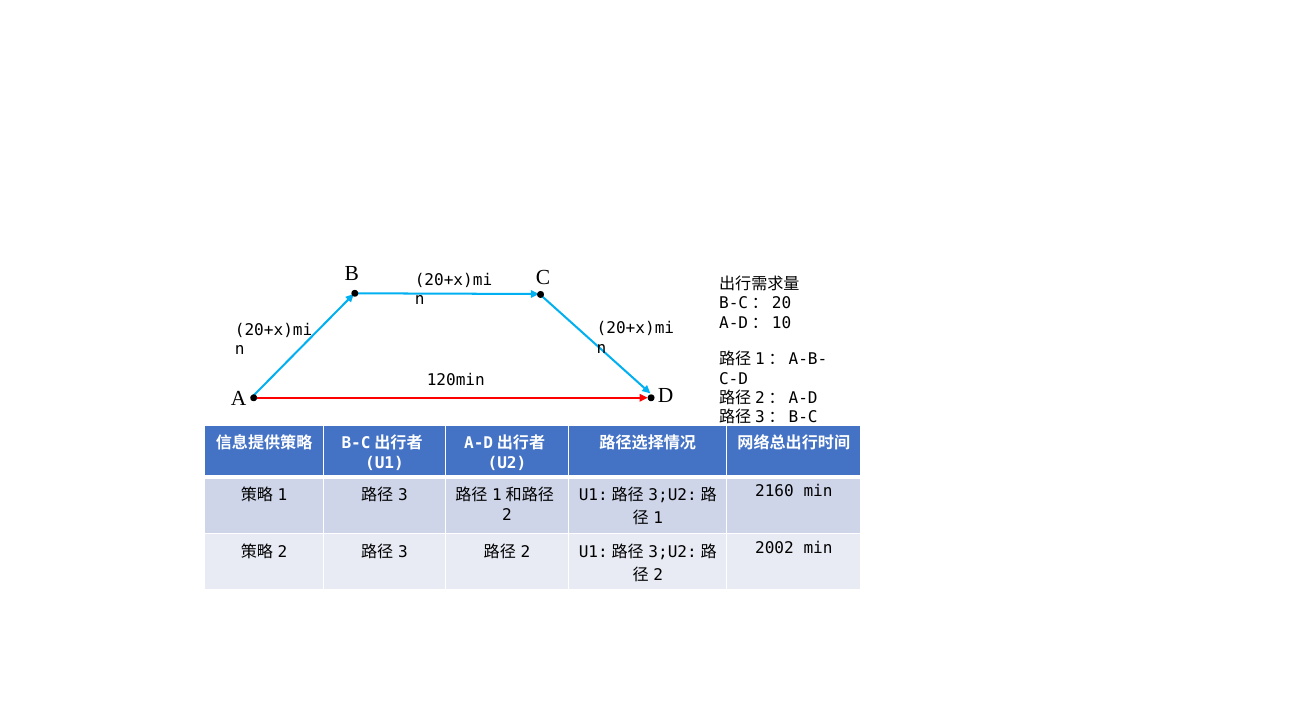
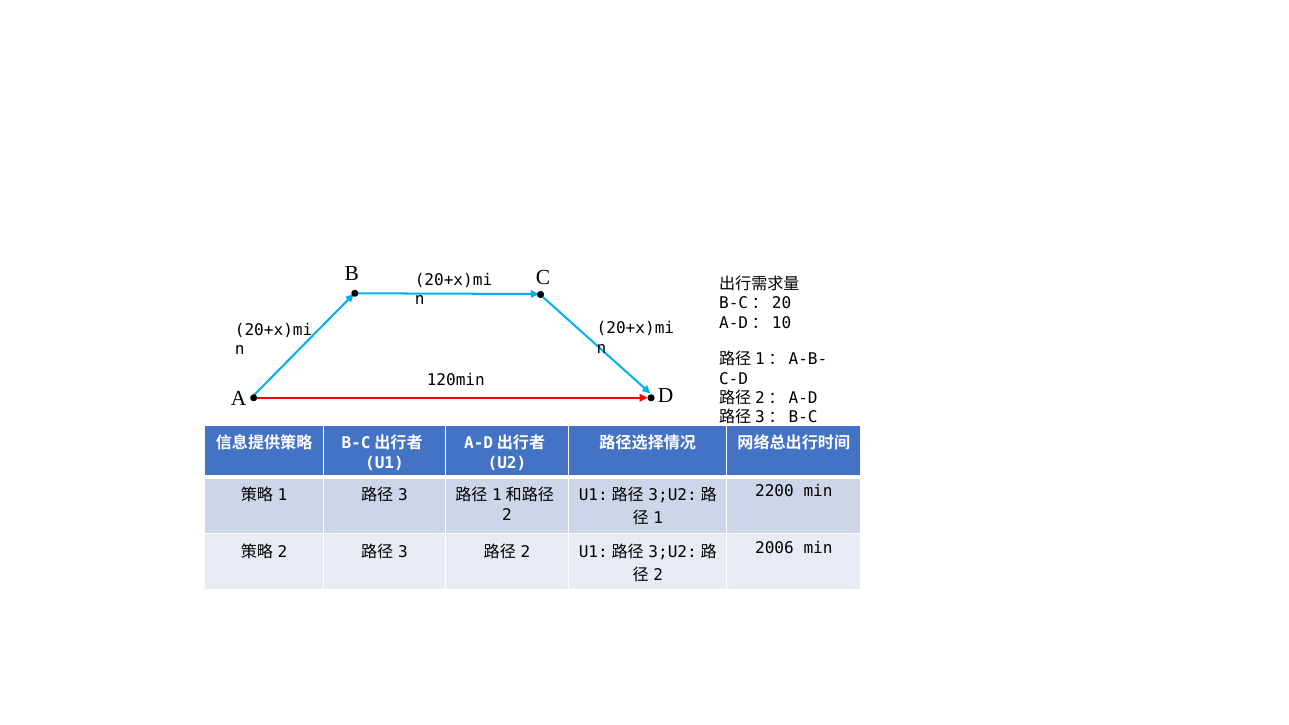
2160: 2160 -> 2200
2002: 2002 -> 2006
